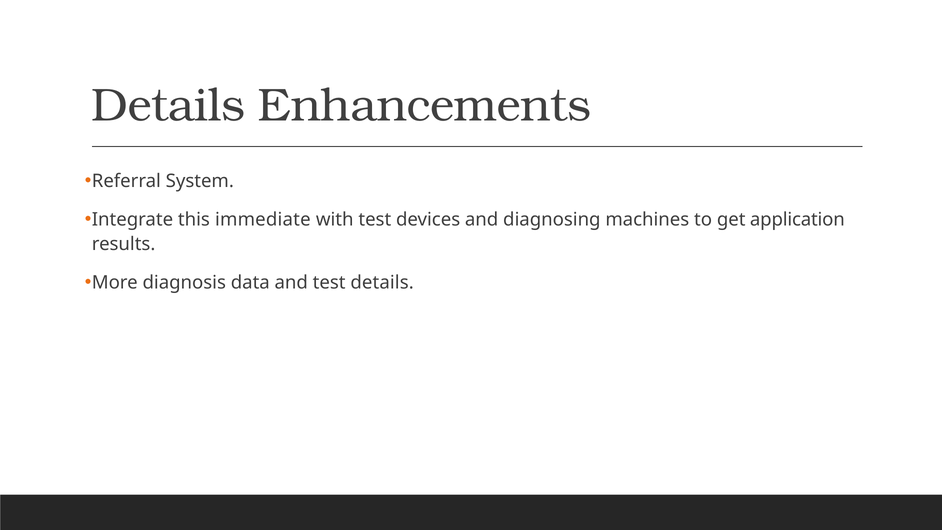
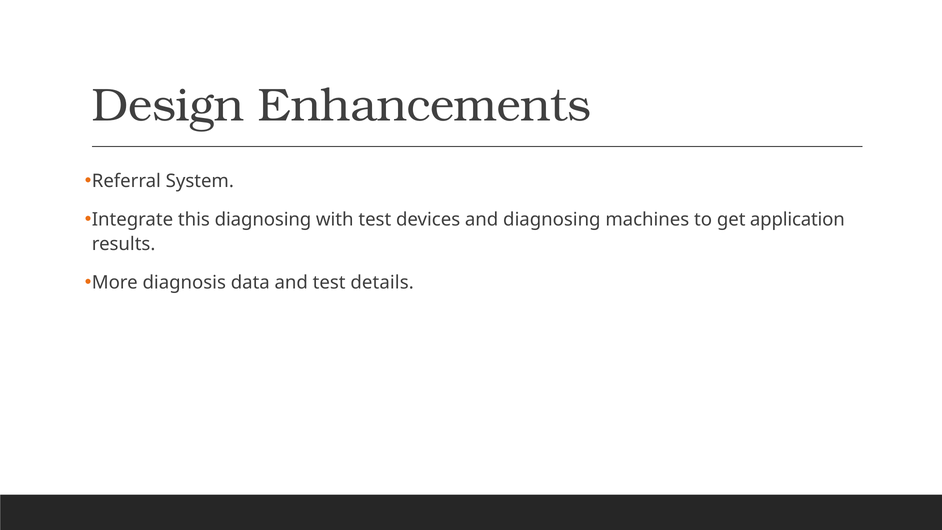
Details at (168, 105): Details -> Design
this immediate: immediate -> diagnosing
